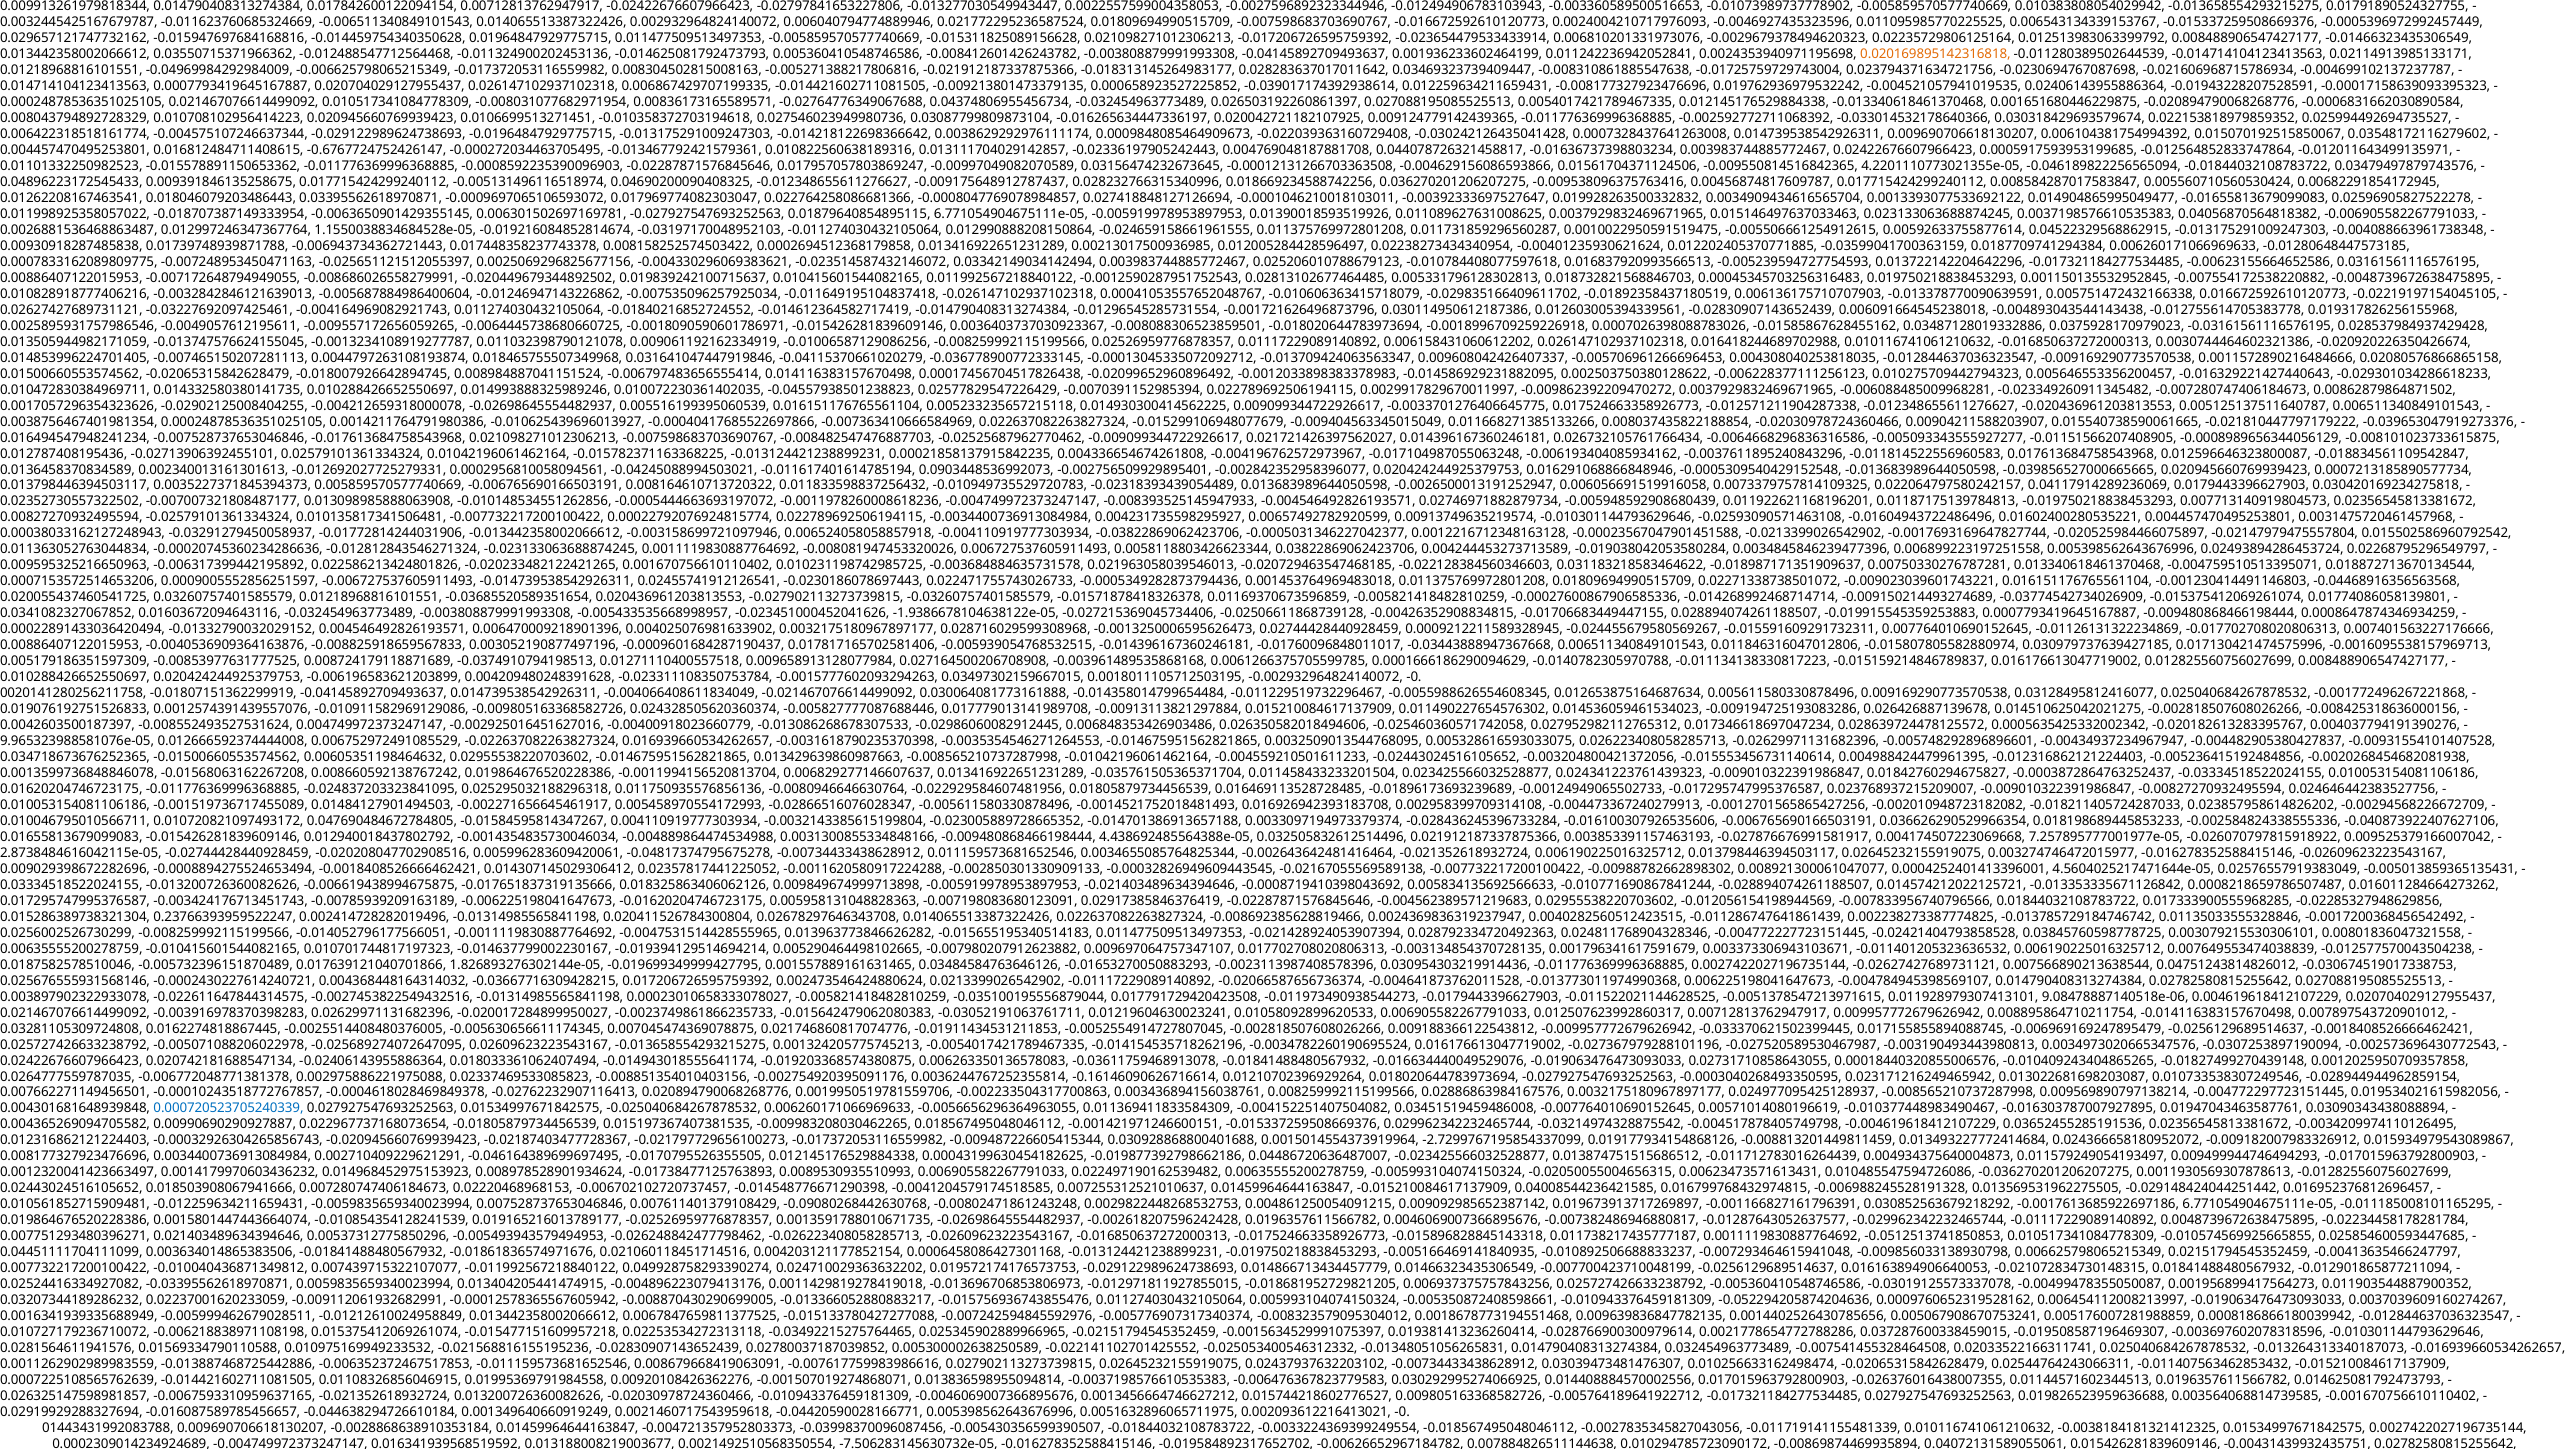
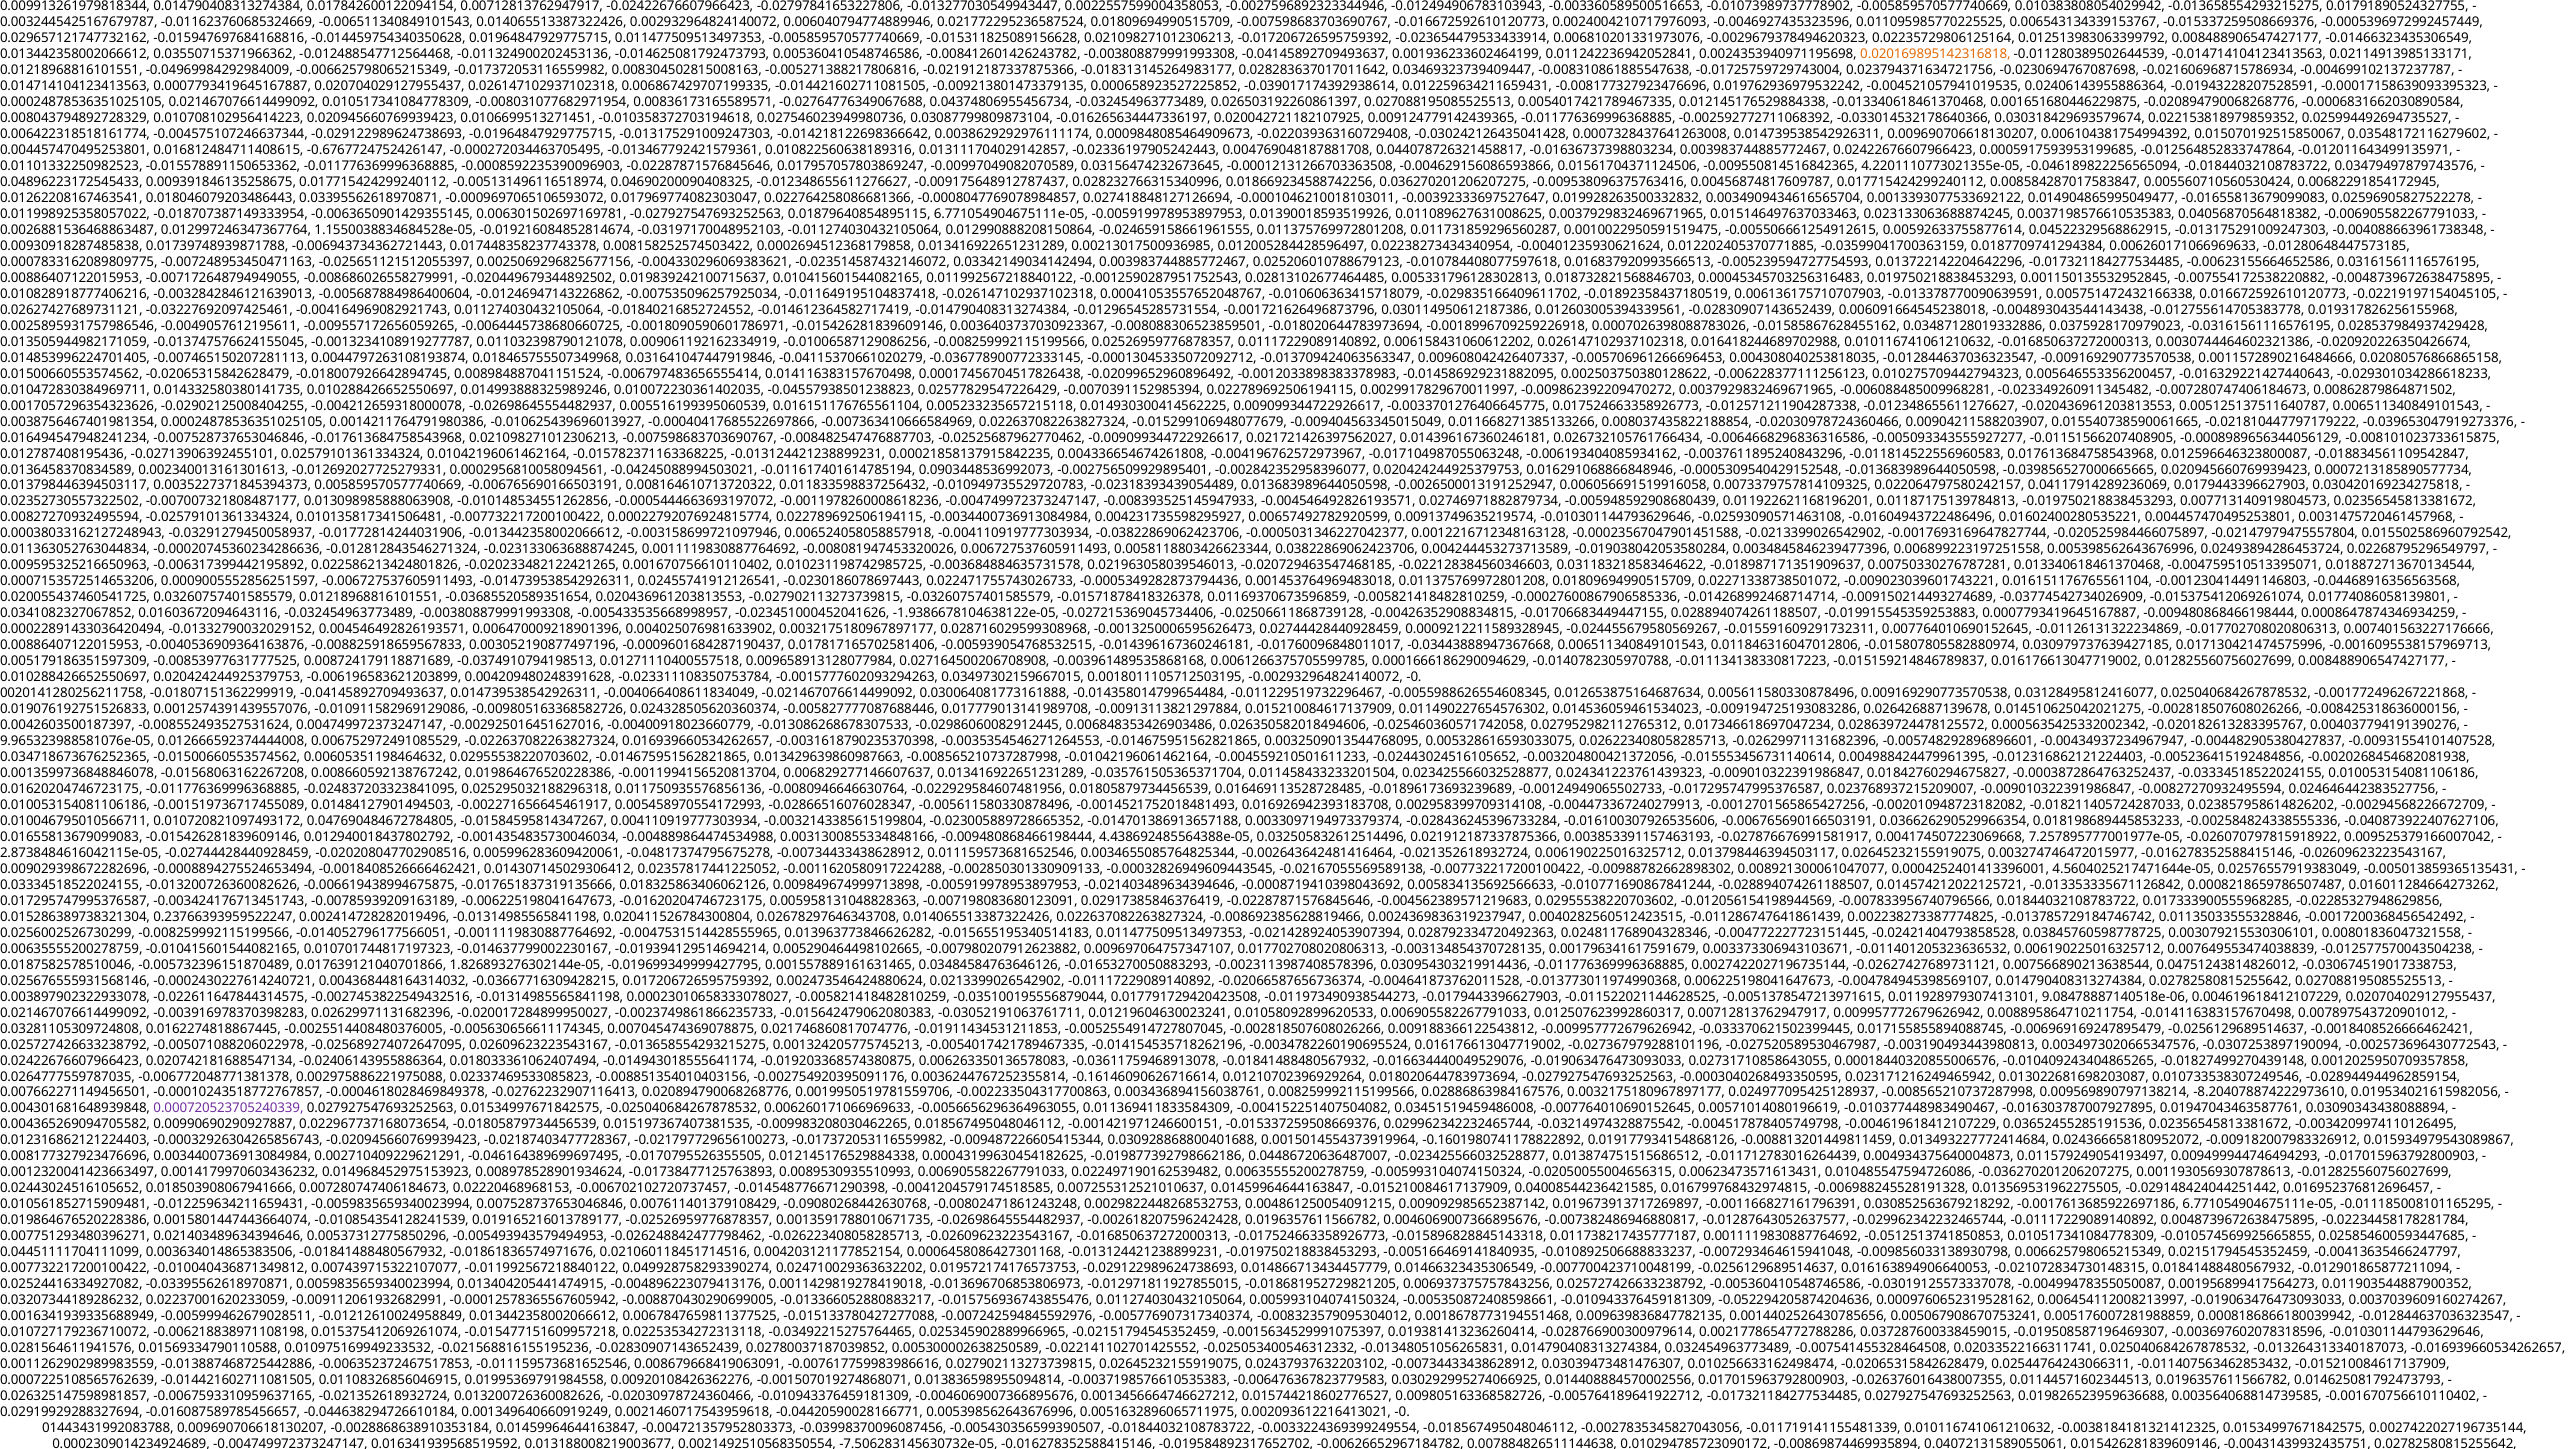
-0.004772297723151445: -0.004772297723151445 -> -8.204078874222973610
0.000720523705240339 colour: blue -> purple
-2.7299767195854337099: -2.7299767195854337099 -> -0.1601980741178822892
